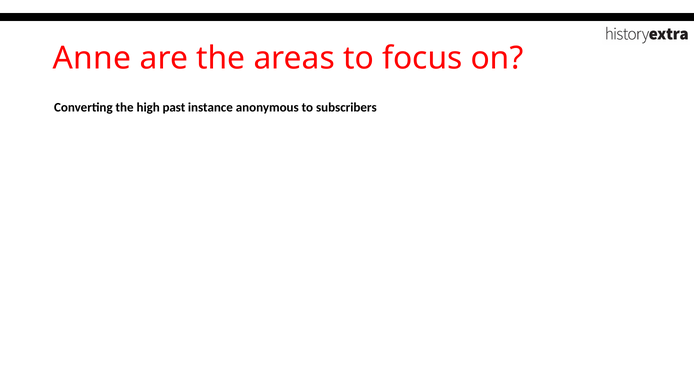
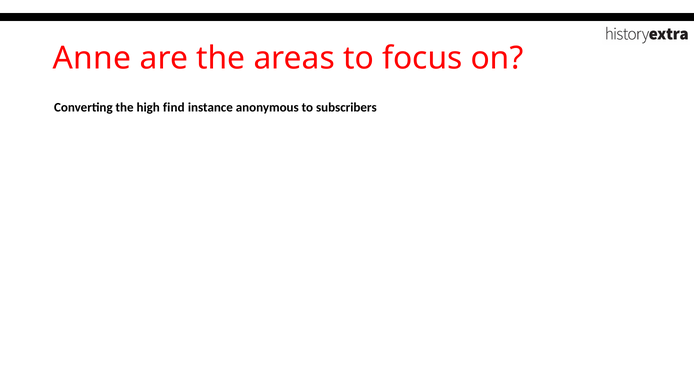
past: past -> find
